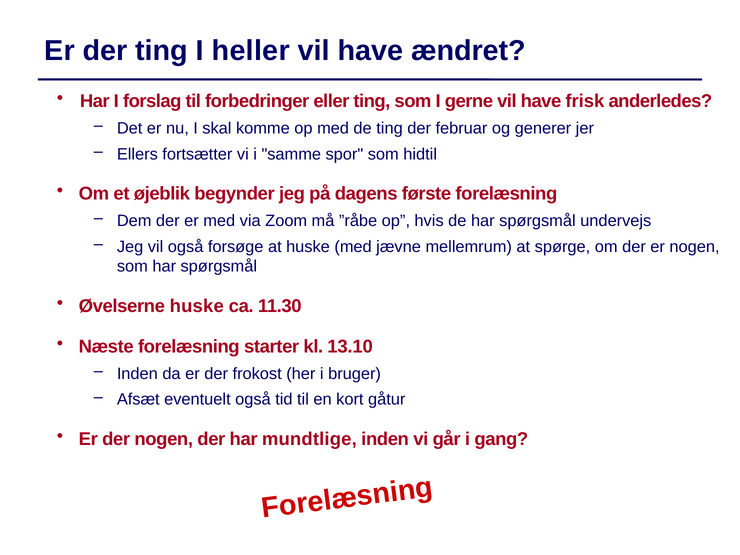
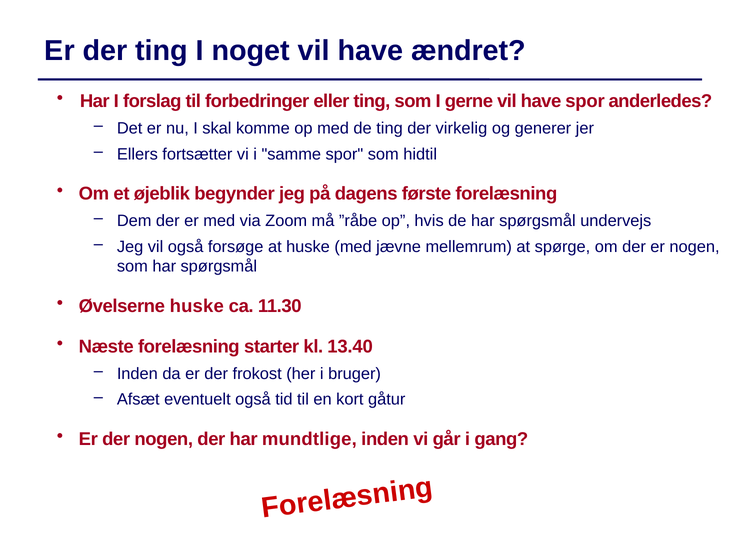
heller: heller -> noget
have frisk: frisk -> spor
februar: februar -> virkelig
13.10: 13.10 -> 13.40
